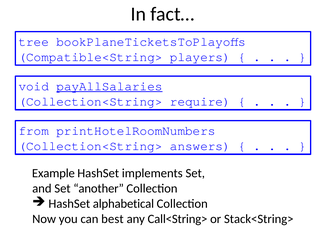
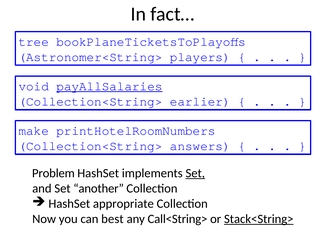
Compatible<String>: Compatible<String> -> Astronomer<String>
require: require -> earlier
from: from -> make
Example: Example -> Problem
Set at (195, 173) underline: none -> present
alphabetical: alphabetical -> appropriate
Stack<String> underline: none -> present
